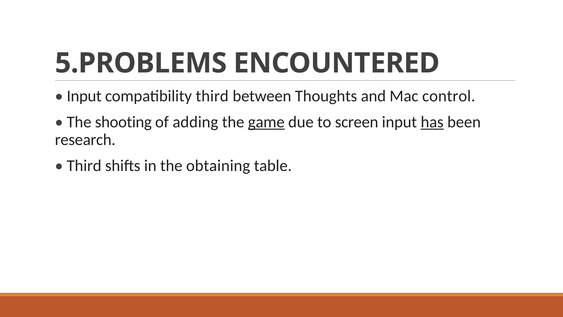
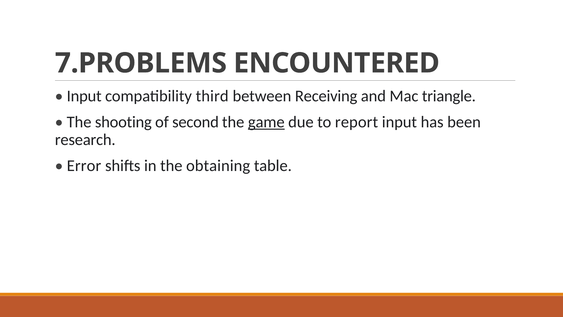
5.PROBLEMS: 5.PROBLEMS -> 7.PROBLEMS
Thoughts: Thoughts -> Receiving
control: control -> triangle
adding: adding -> second
screen: screen -> report
has underline: present -> none
Third at (84, 166): Third -> Error
